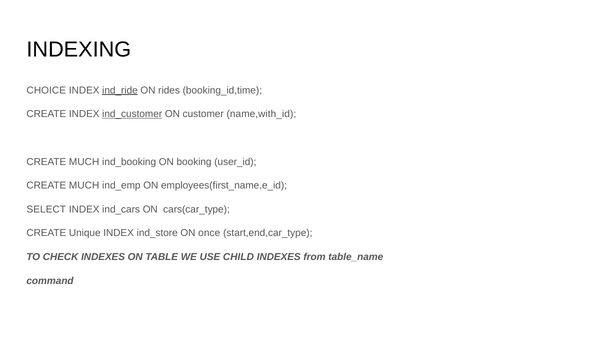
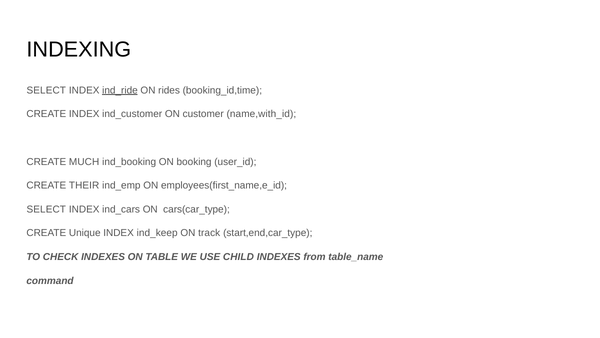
CHOICE at (46, 90): CHOICE -> SELECT
ind_customer underline: present -> none
MUCH at (84, 185): MUCH -> THEIR
ind_store: ind_store -> ind_keep
once: once -> track
